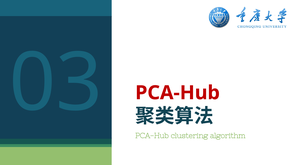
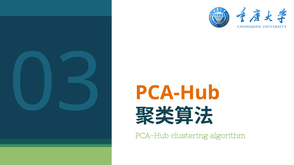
PCA-Hub at (178, 93) colour: red -> orange
